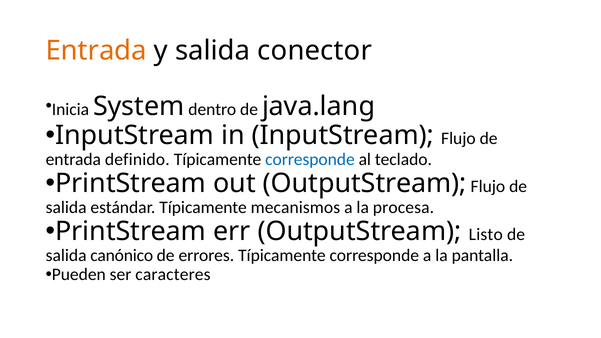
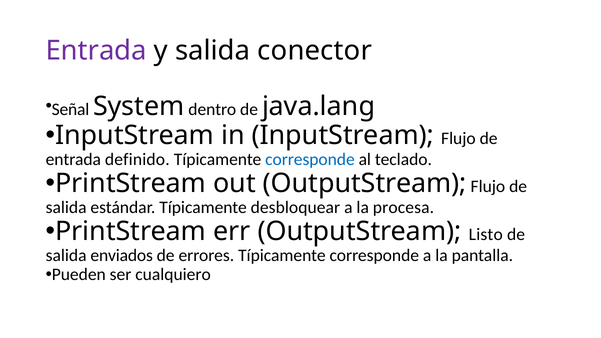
Entrada at (96, 50) colour: orange -> purple
Inicia: Inicia -> Señal
mecanismos: mecanismos -> desbloquear
canónico: canónico -> enviados
caracteres: caracteres -> cualquiero
